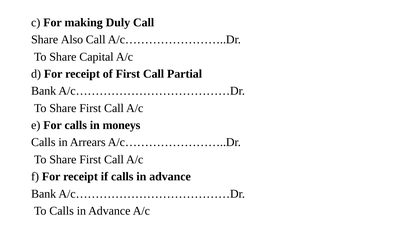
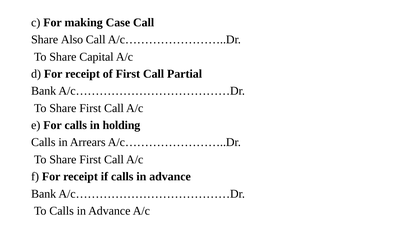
Duly: Duly -> Case
moneys: moneys -> holding
